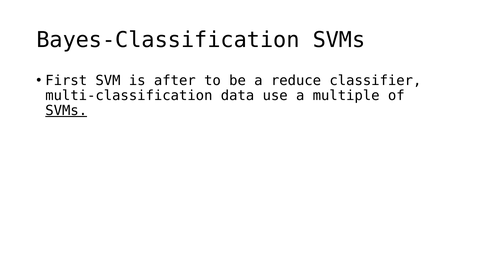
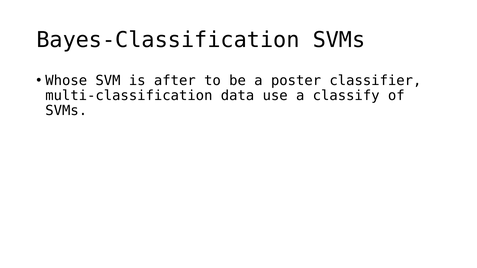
First: First -> Whose
reduce: reduce -> poster
multiple: multiple -> classify
SVMs at (66, 111) underline: present -> none
